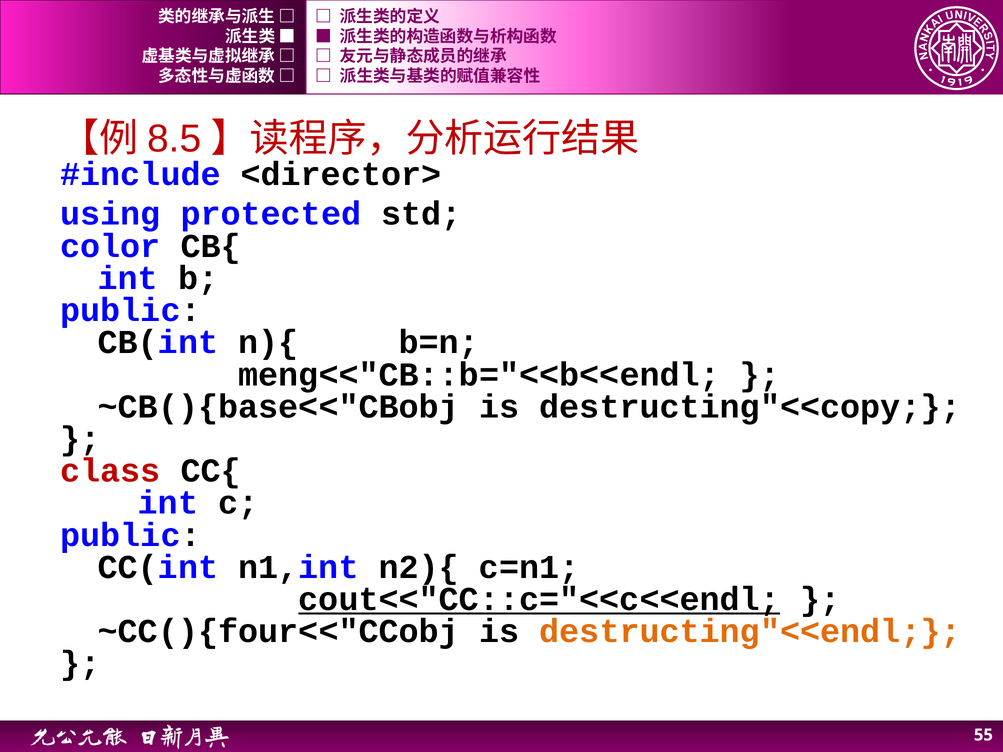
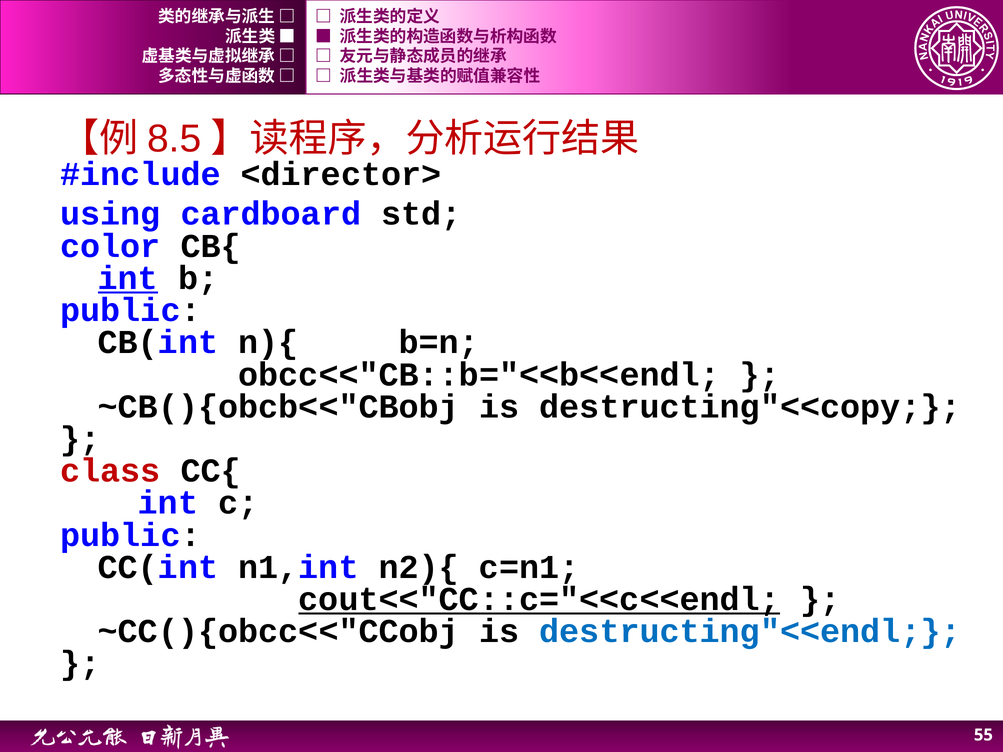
protected: protected -> cardboard
int at (128, 278) underline: none -> present
meng<<"CB::b="<<b<<endl: meng<<"CB::b="<<b<<endl -> obcc<<"CB::b="<<b<<endl
~CB(){base<<"CBobj: ~CB(){base<<"CBobj -> ~CB(){obcb<<"CBobj
~CC(){four<<"CCobj: ~CC(){four<<"CCobj -> ~CC(){obcc<<"CCobj
destructing"<<endl colour: orange -> blue
